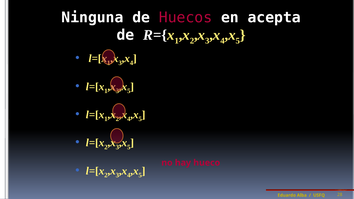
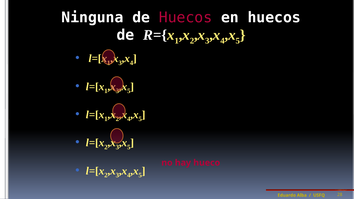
en acepta: acepta -> huecos
